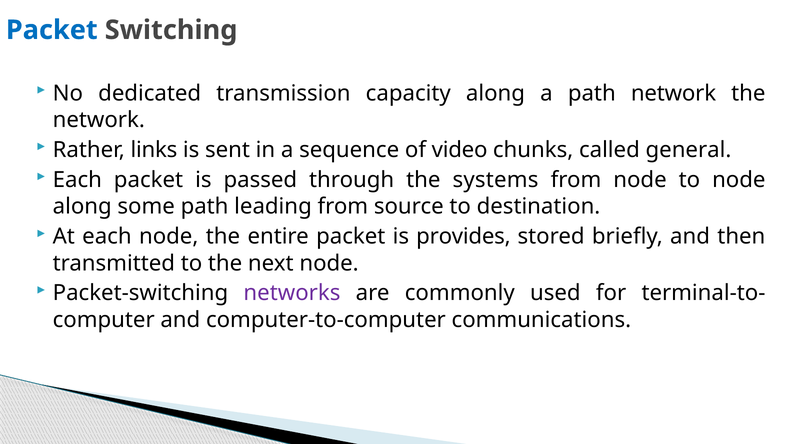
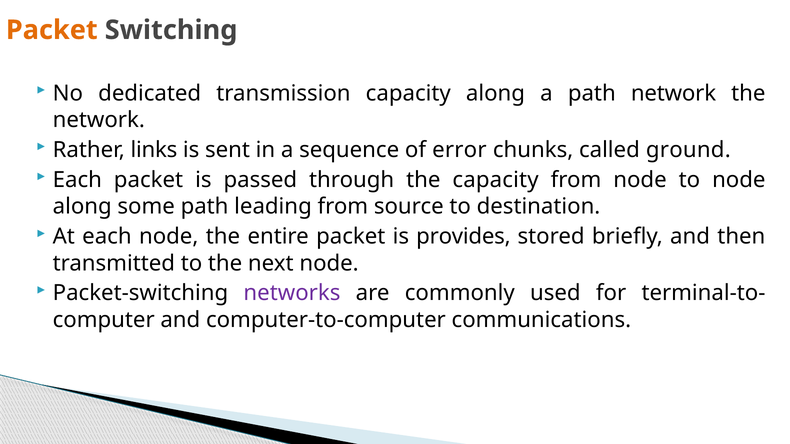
Packet at (52, 30) colour: blue -> orange
video: video -> error
general: general -> ground
the systems: systems -> capacity
